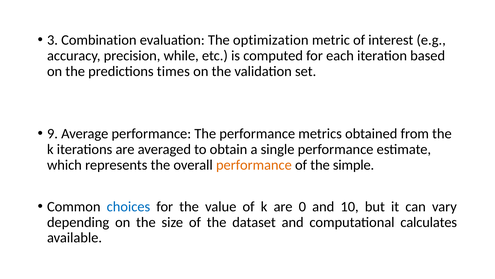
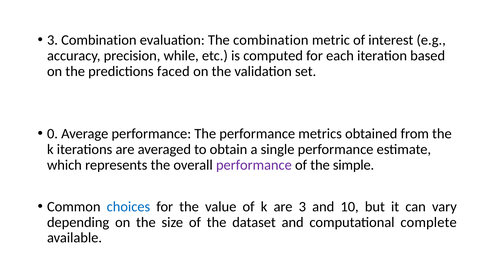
The optimization: optimization -> combination
times: times -> faced
9: 9 -> 0
performance at (254, 165) colour: orange -> purple
are 0: 0 -> 3
calculates: calculates -> complete
